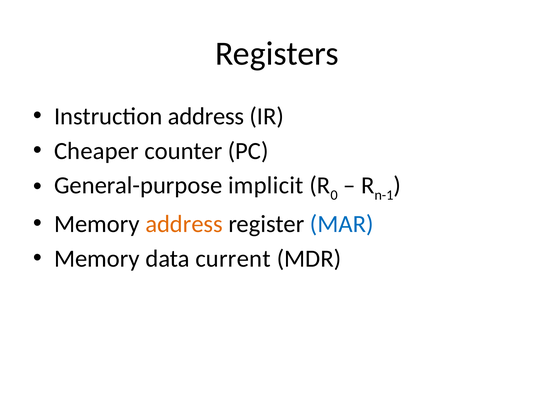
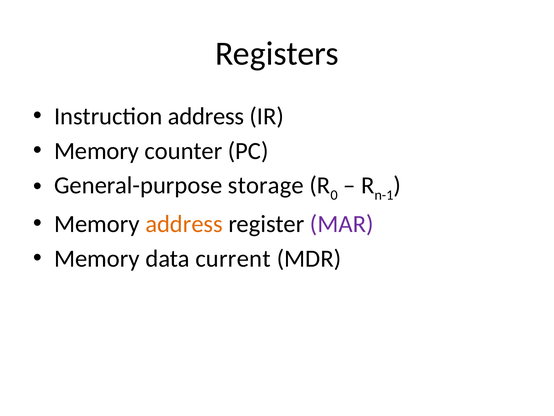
Cheaper at (96, 151): Cheaper -> Memory
implicit: implicit -> storage
MAR colour: blue -> purple
